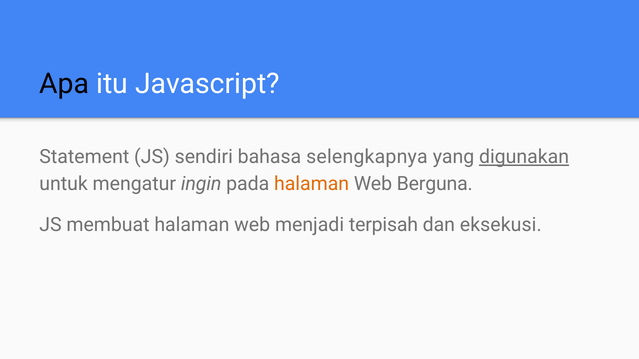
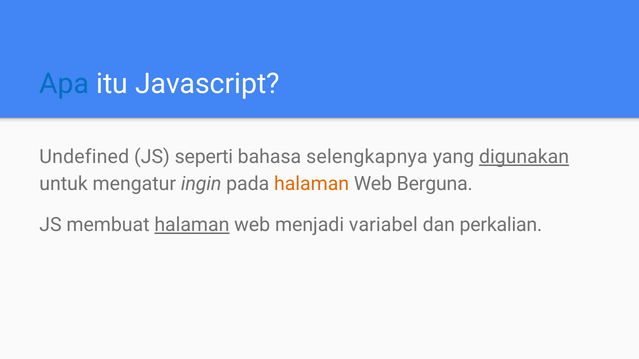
Apa colour: black -> blue
Statement: Statement -> Undefined
sendiri: sendiri -> seperti
halaman at (192, 225) underline: none -> present
terpisah: terpisah -> variabel
eksekusi: eksekusi -> perkalian
